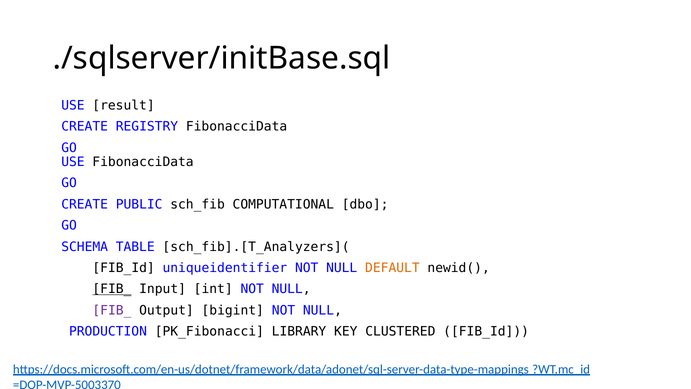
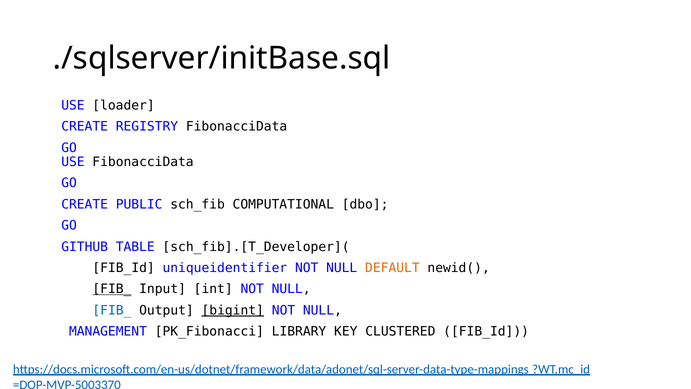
result: result -> loader
SCHEMA: SCHEMA -> GITHUB
sch_fib].[T_Analyzers](: sch_fib].[T_Analyzers]( -> sch_fib].[T_Developer](
FIB_ at (112, 310) colour: purple -> blue
bigint underline: none -> present
PRODUCTION: PRODUCTION -> MANAGEMENT
